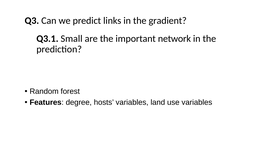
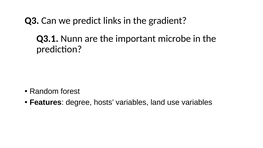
Small: Small -> Nunn
network: network -> microbe
